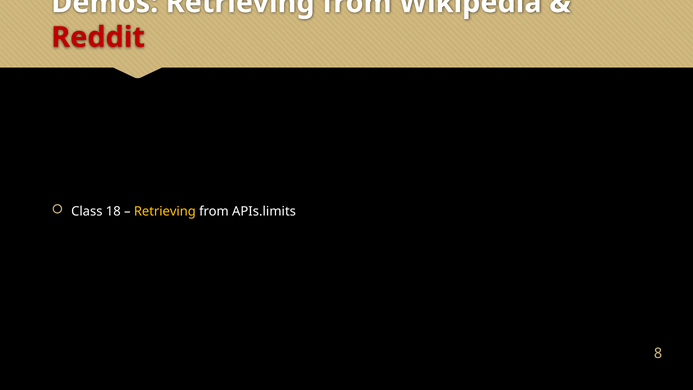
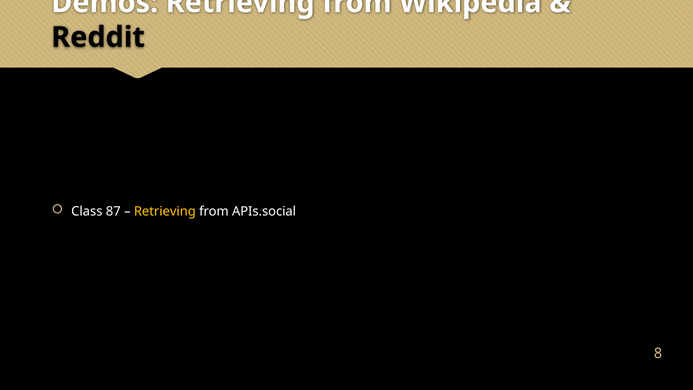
Reddit colour: red -> black
18: 18 -> 87
APIs.limits: APIs.limits -> APIs.social
